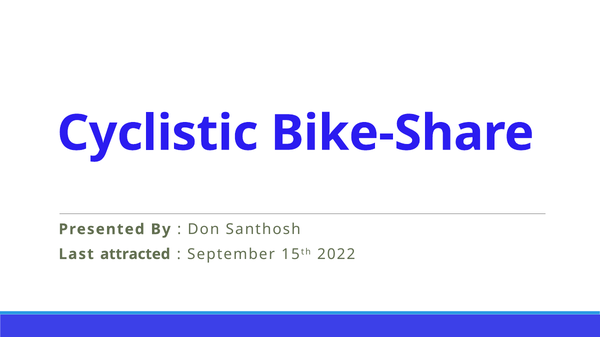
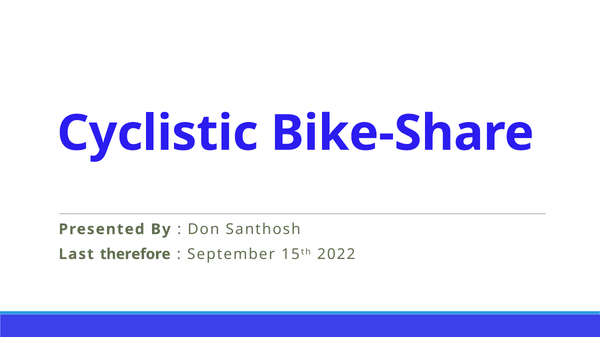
attracted: attracted -> therefore
